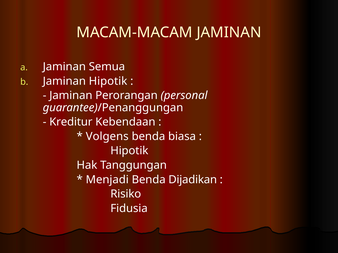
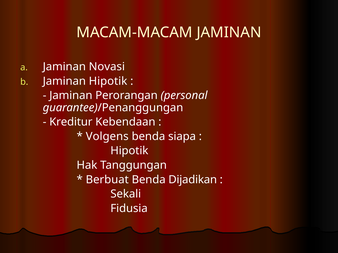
Semua: Semua -> Novasi
biasa: biasa -> siapa
Menjadi: Menjadi -> Berbuat
Risiko: Risiko -> Sekali
